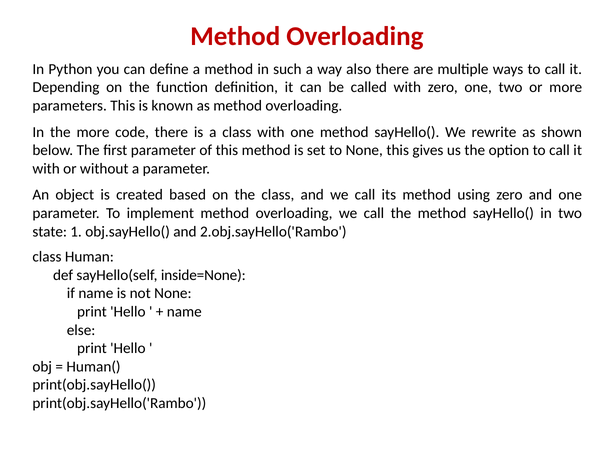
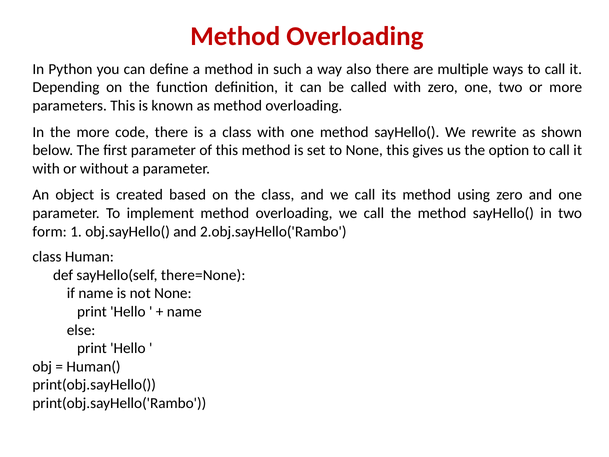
state: state -> form
inside=None: inside=None -> there=None
